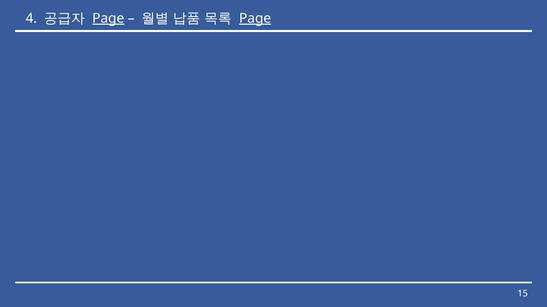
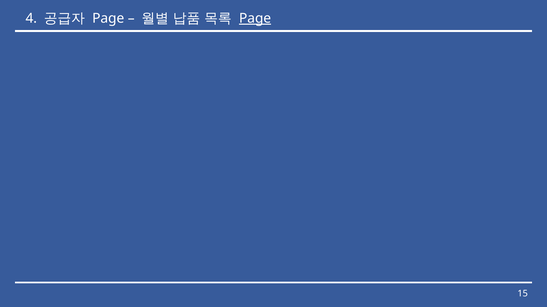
Page at (108, 18) underline: present -> none
